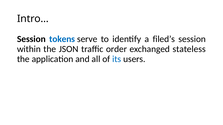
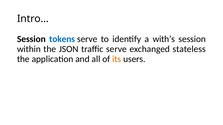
filed’s: filed’s -> with’s
traffic order: order -> serve
its colour: blue -> orange
